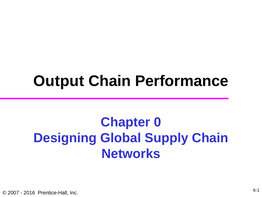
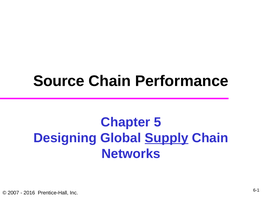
Output: Output -> Source
0: 0 -> 5
Supply underline: none -> present
